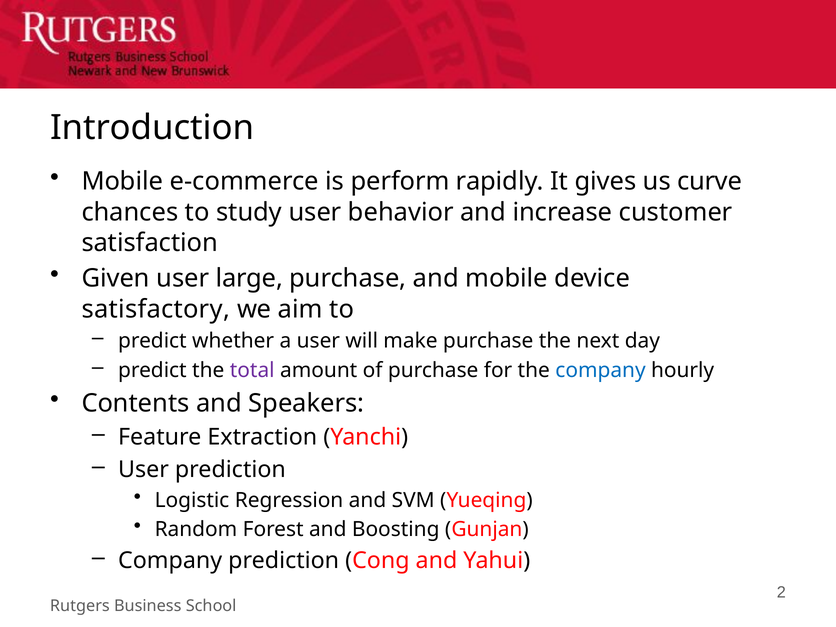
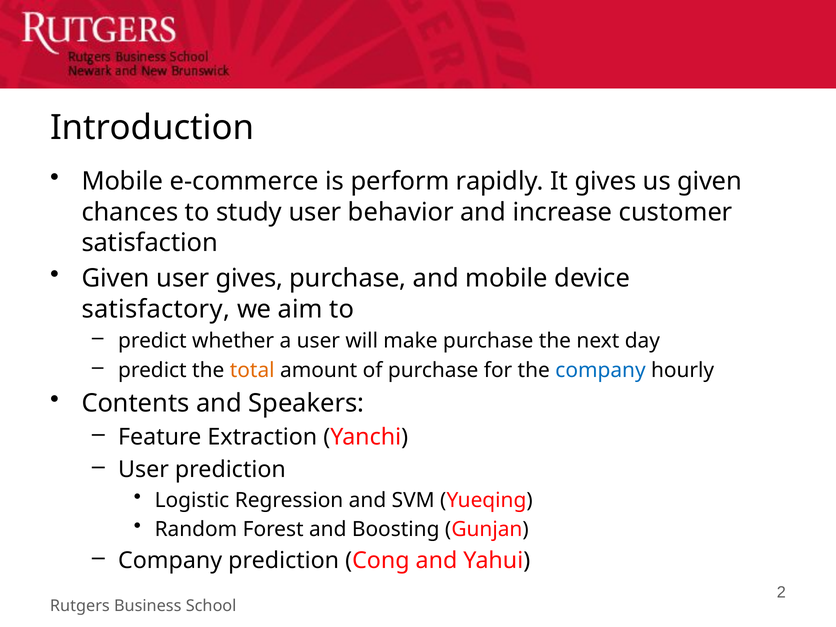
us curve: curve -> given
user large: large -> gives
total colour: purple -> orange
